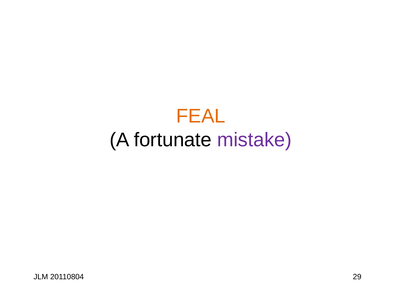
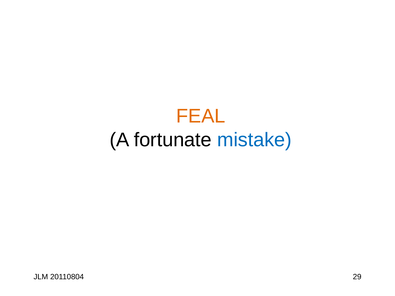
mistake colour: purple -> blue
